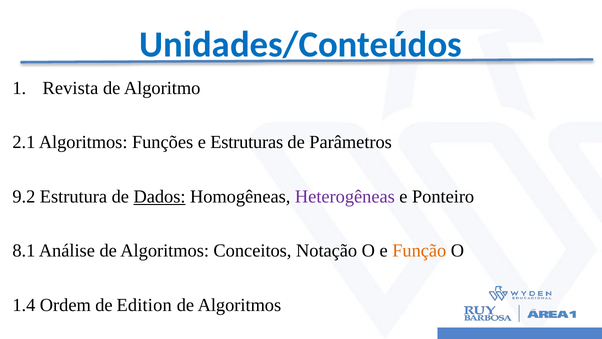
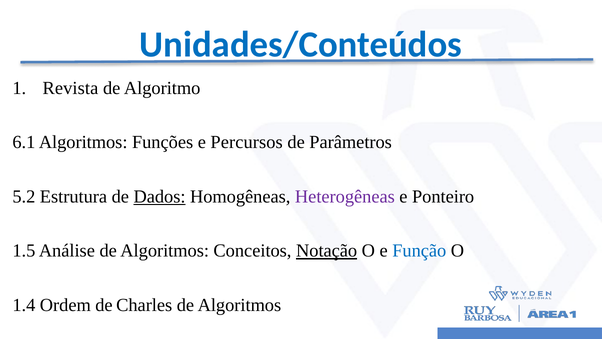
2.1: 2.1 -> 6.1
Estruturas: Estruturas -> Percursos
9.2: 9.2 -> 5.2
8.1: 8.1 -> 1.5
Notação underline: none -> present
Função colour: orange -> blue
Edition: Edition -> Charles
